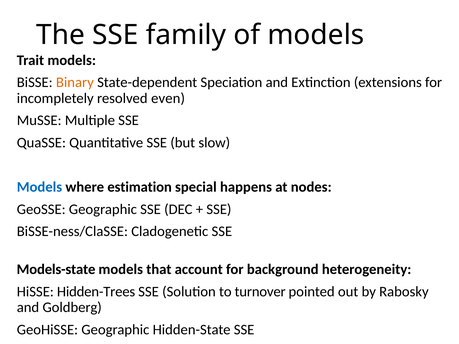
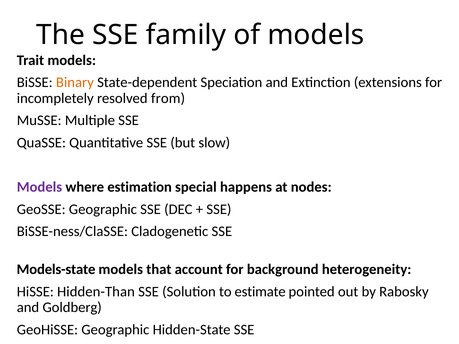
even: even -> from
Models at (39, 187) colour: blue -> purple
Hidden-Trees: Hidden-Trees -> Hidden-Than
turnover: turnover -> estimate
